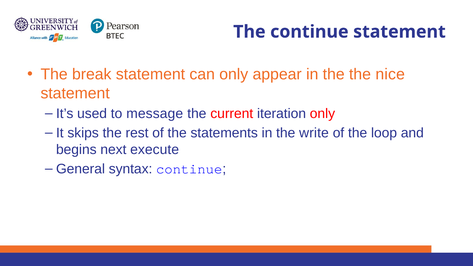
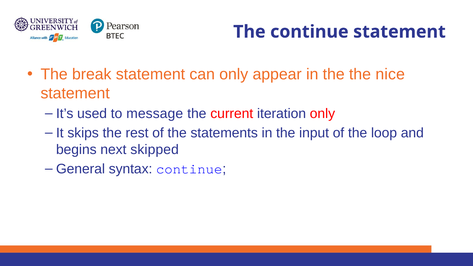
write: write -> input
execute: execute -> skipped
